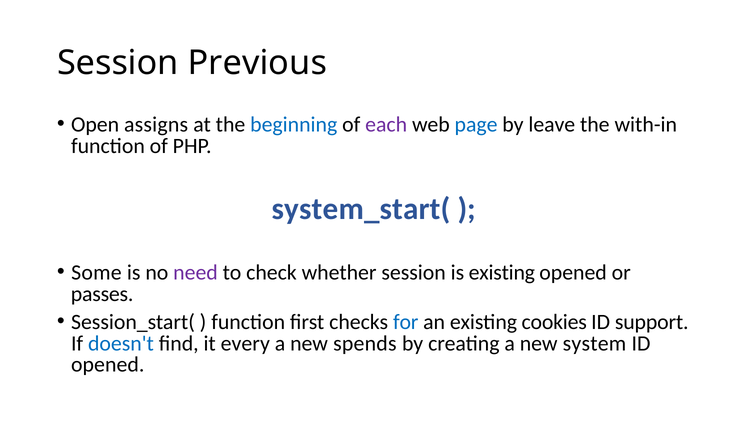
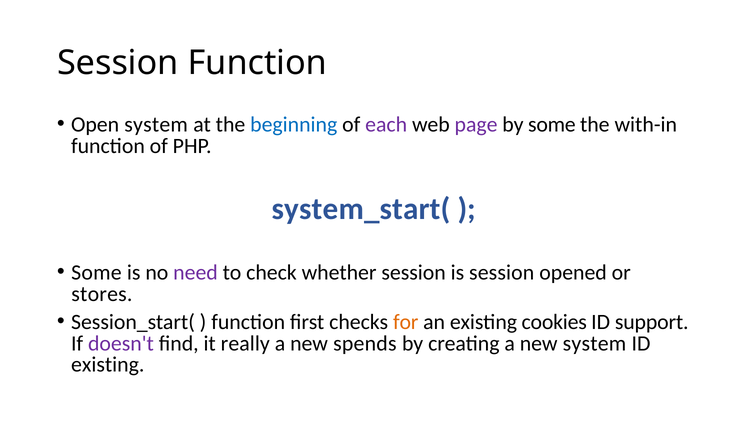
Session Previous: Previous -> Function
Open assigns: assigns -> system
page colour: blue -> purple
by leave: leave -> some
is existing: existing -> session
passes: passes -> stores
for colour: blue -> orange
doesn't colour: blue -> purple
every: every -> really
opened at (108, 364): opened -> existing
